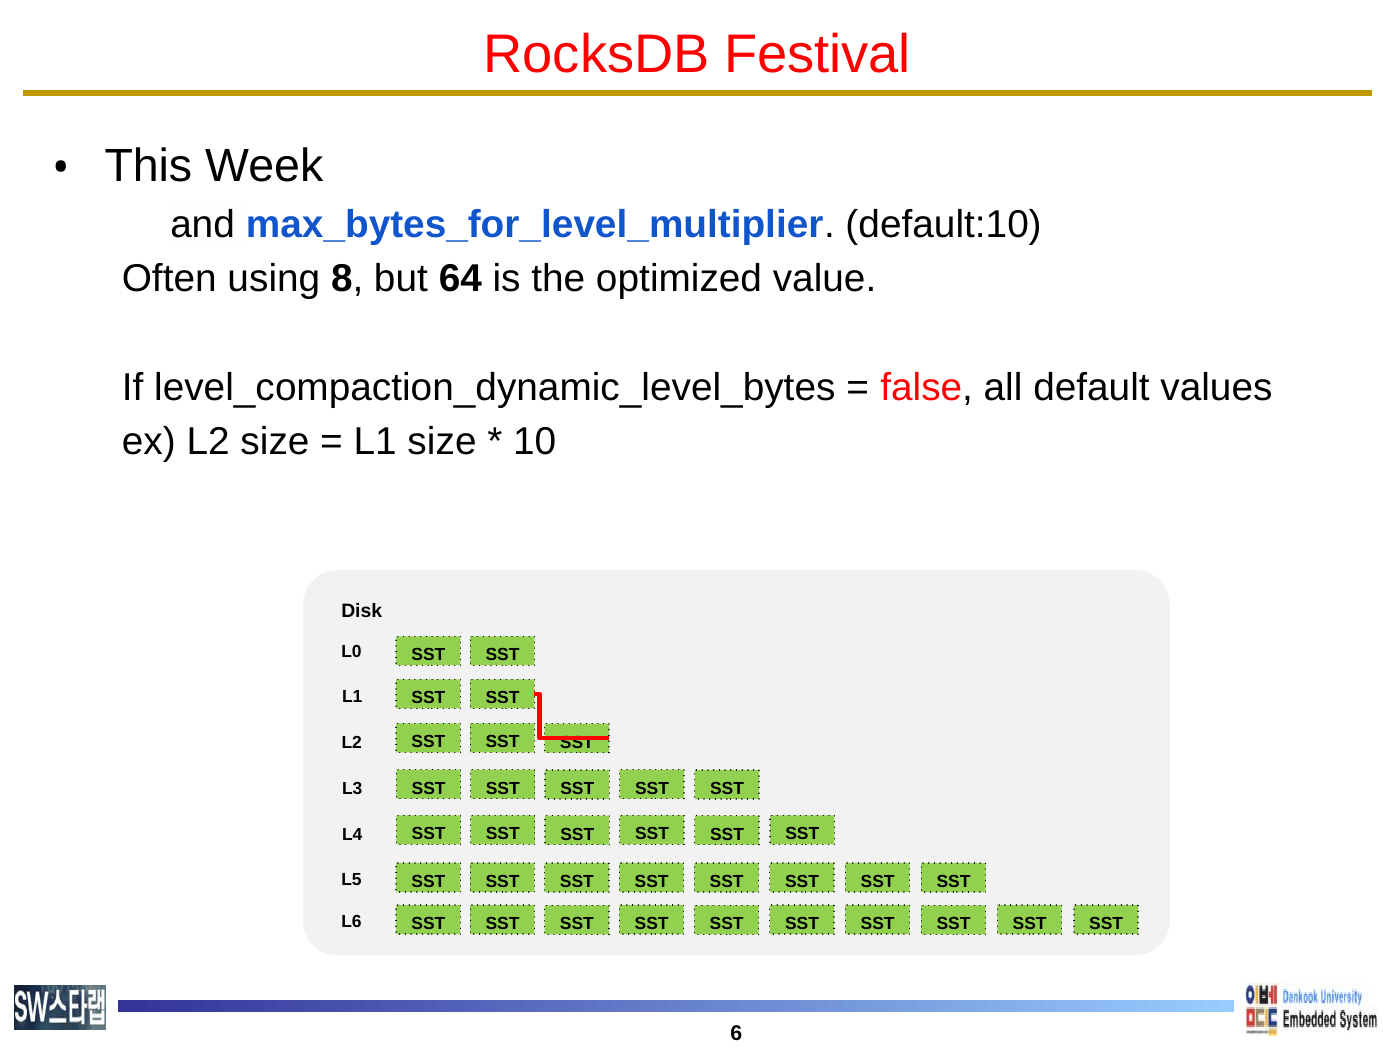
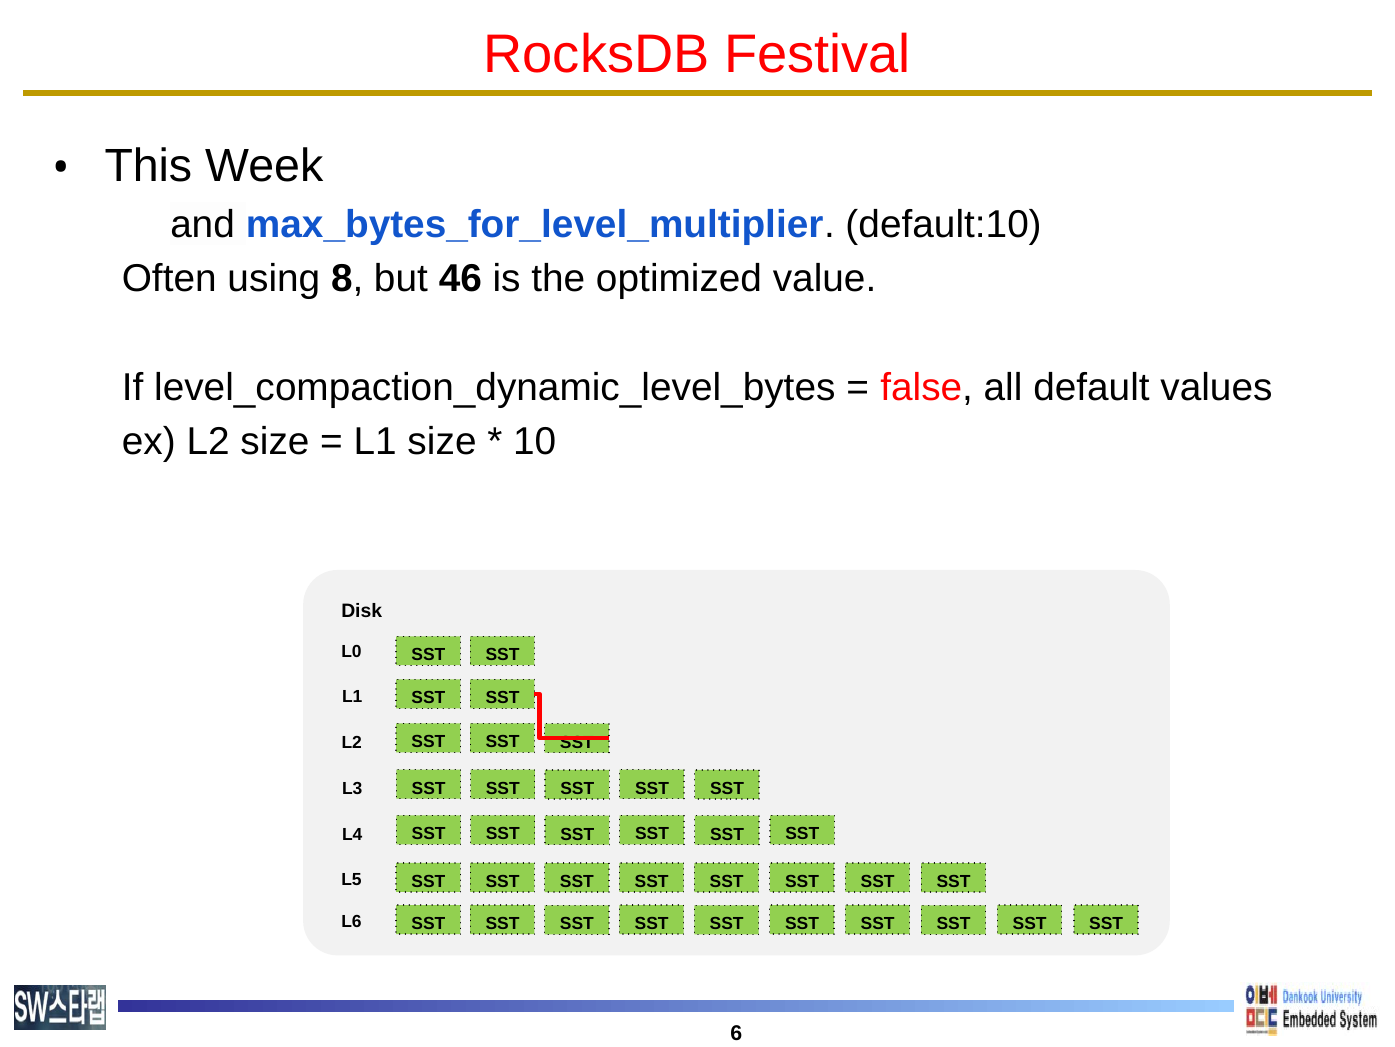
64: 64 -> 46
